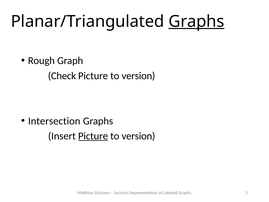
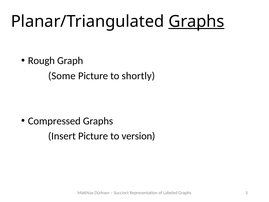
Check: Check -> Some
version at (138, 76): version -> shortly
Intersection: Intersection -> Compressed
Picture at (93, 136) underline: present -> none
